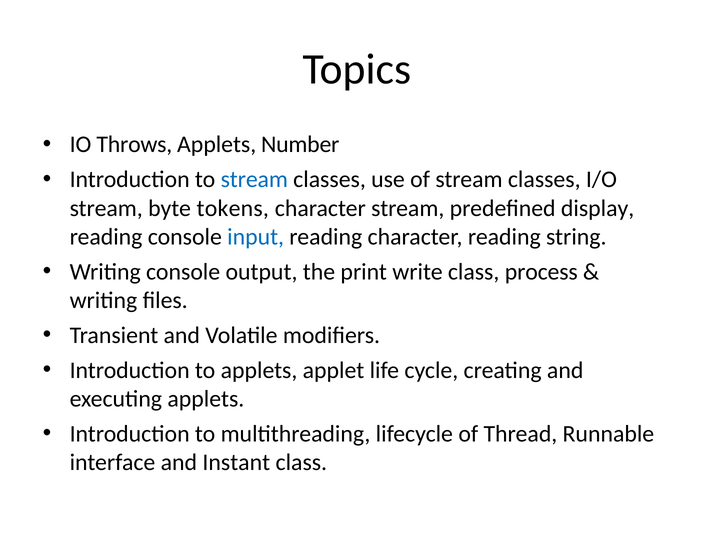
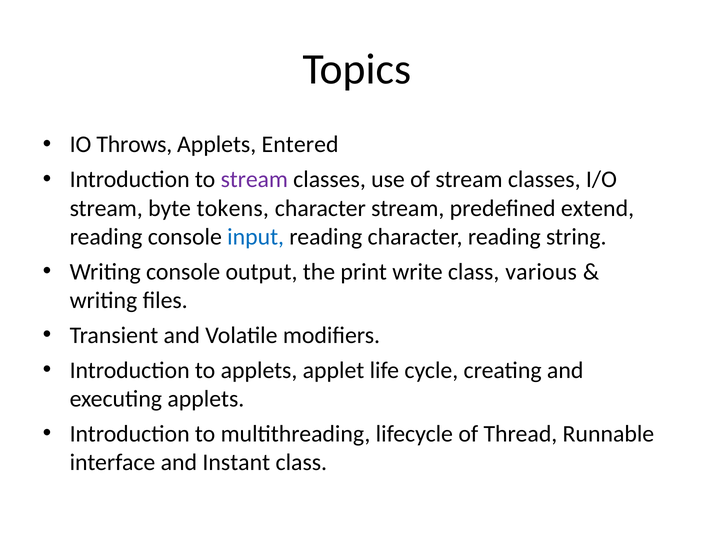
Number: Number -> Entered
stream at (254, 179) colour: blue -> purple
display: display -> extend
process: process -> various
